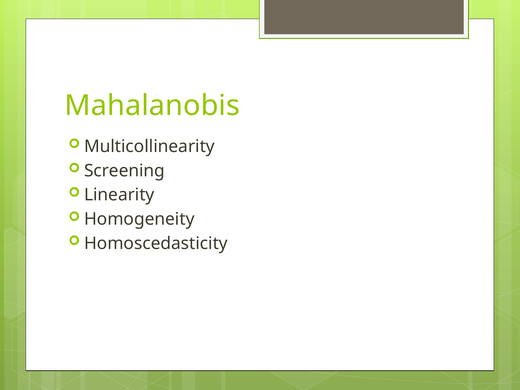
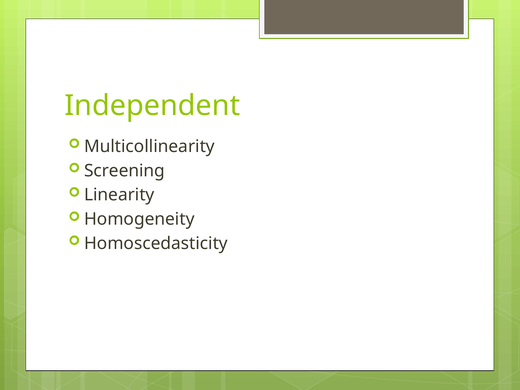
Mahalanobis: Mahalanobis -> Independent
